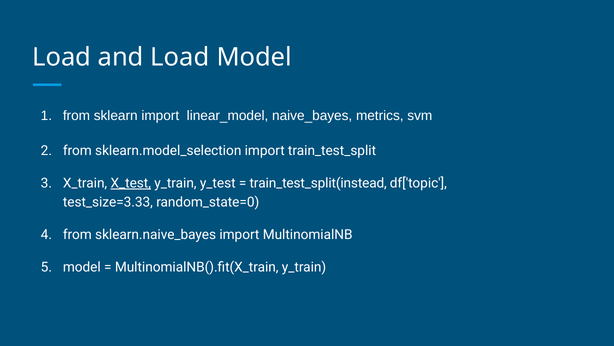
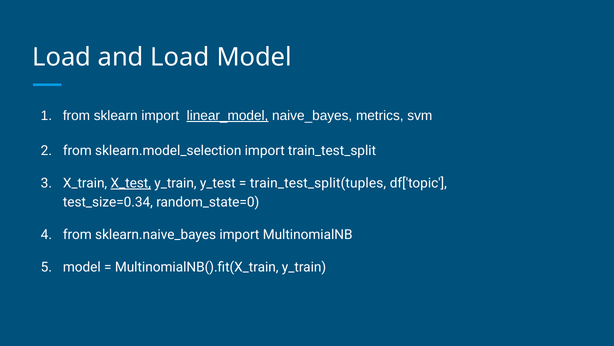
linear_model underline: none -> present
train_test_split(instead: train_test_split(instead -> train_test_split(tuples
test_size=3.33: test_size=3.33 -> test_size=0.34
